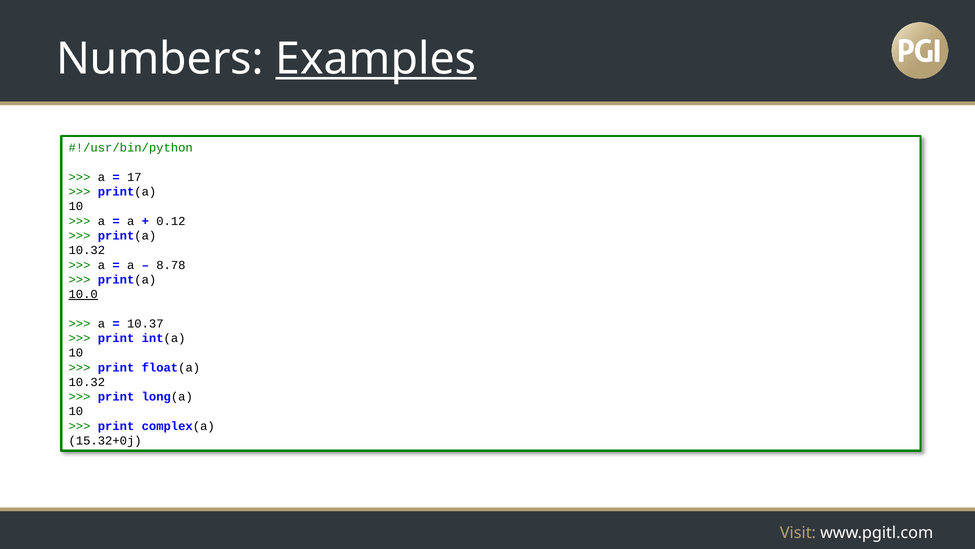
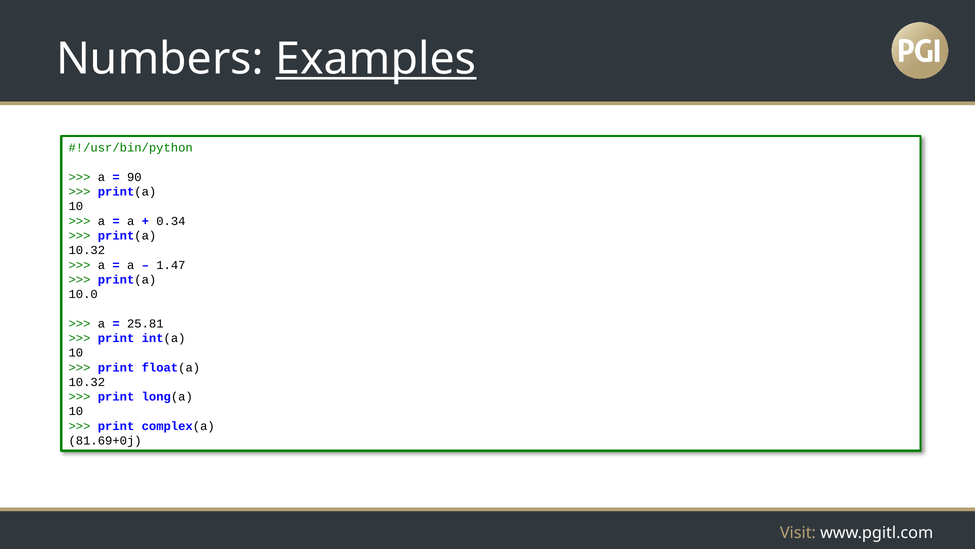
17: 17 -> 90
0.12: 0.12 -> 0.34
8.78: 8.78 -> 1.47
10.0 underline: present -> none
10.37: 10.37 -> 25.81
15.32+0j: 15.32+0j -> 81.69+0j
